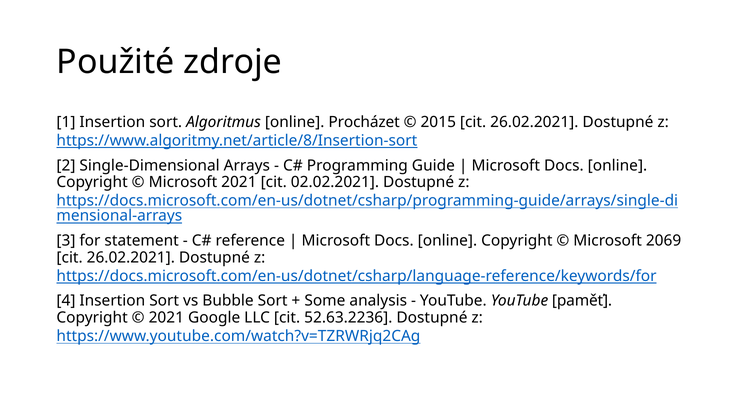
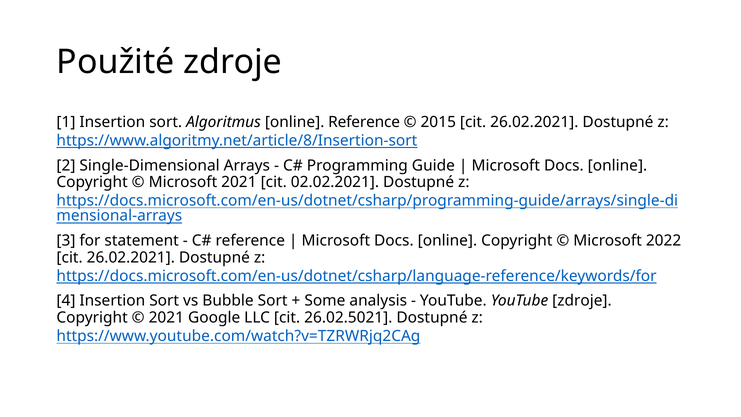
online Procházet: Procházet -> Reference
2069: 2069 -> 2022
YouTube paměť: paměť -> zdroje
52.63.2236: 52.63.2236 -> 26.02.5021
